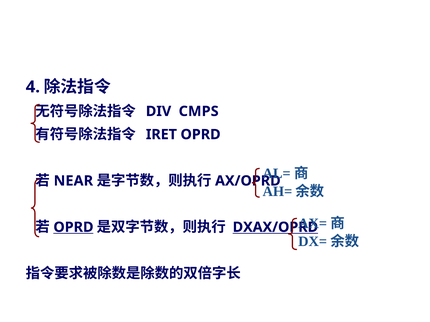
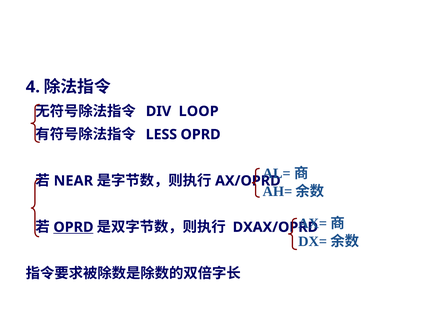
CMPS: CMPS -> LOOP
IRET: IRET -> LESS
DXAX/OPRD underline: present -> none
